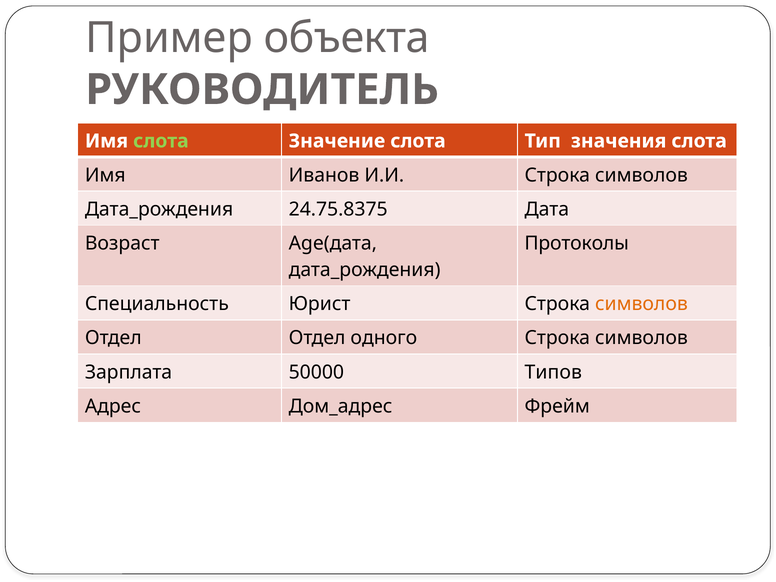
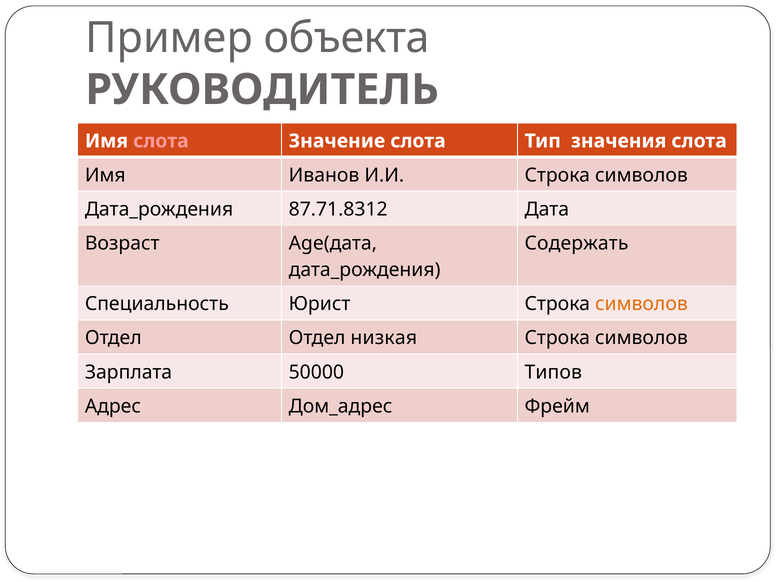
слота at (161, 141) colour: light green -> pink
24.75.8375: 24.75.8375 -> 87.71.8312
Протоколы: Протоколы -> Содержать
одного: одного -> низкая
